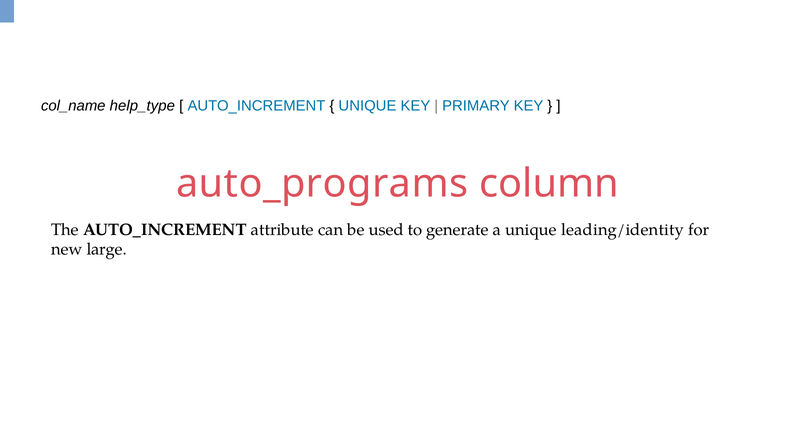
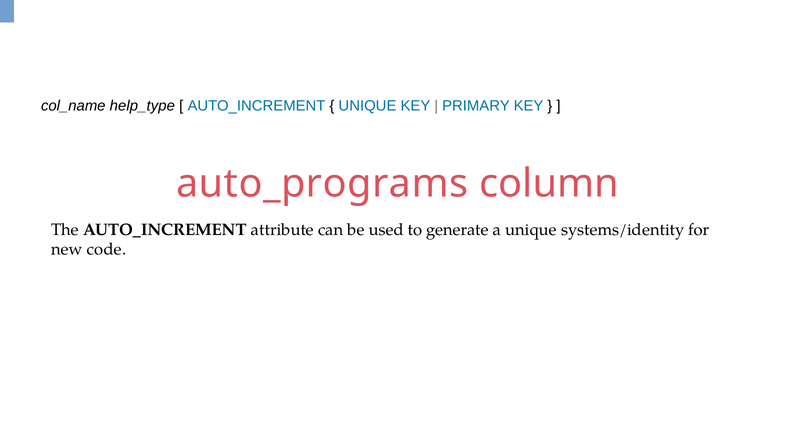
leading/identity: leading/identity -> systems/identity
large: large -> code
